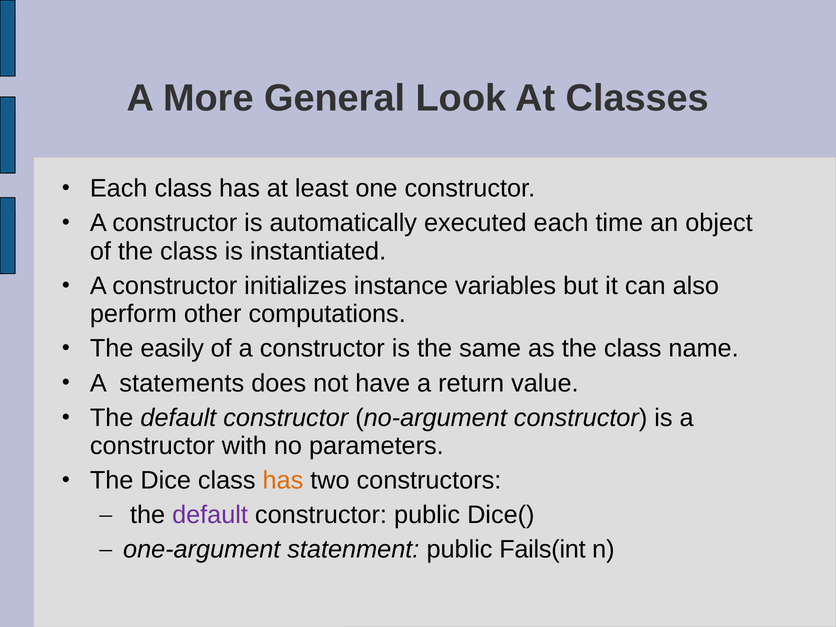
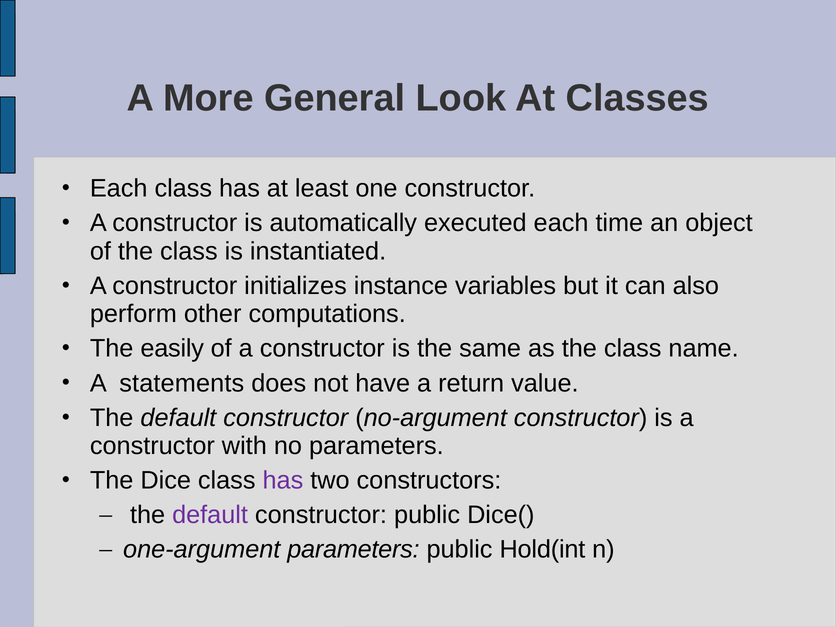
has at (283, 480) colour: orange -> purple
one-argument statenment: statenment -> parameters
Fails(int: Fails(int -> Hold(int
